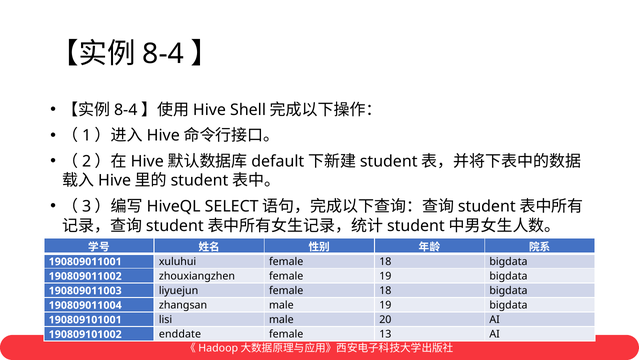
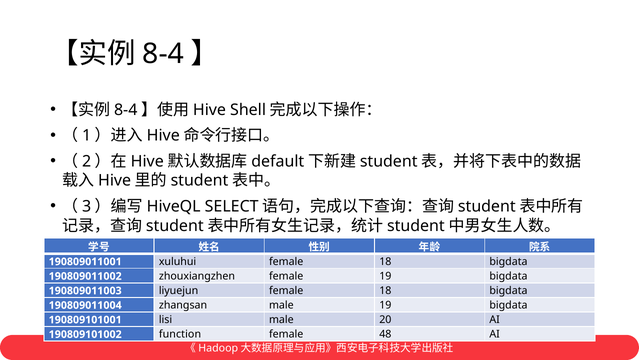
enddate: enddate -> function
13: 13 -> 48
